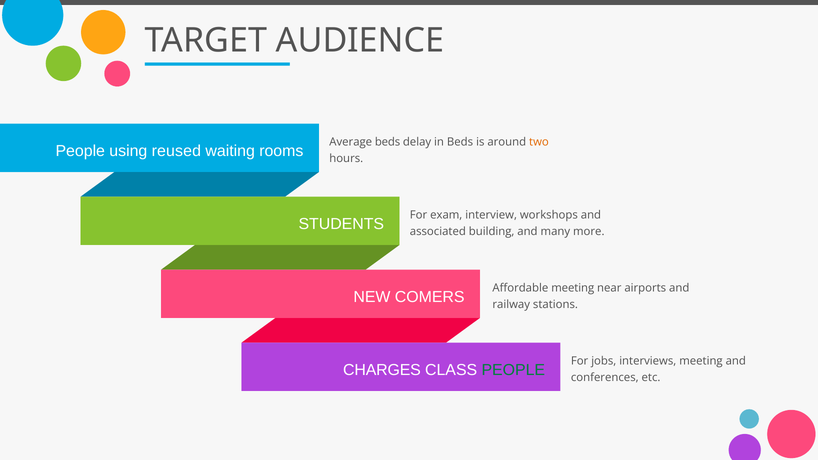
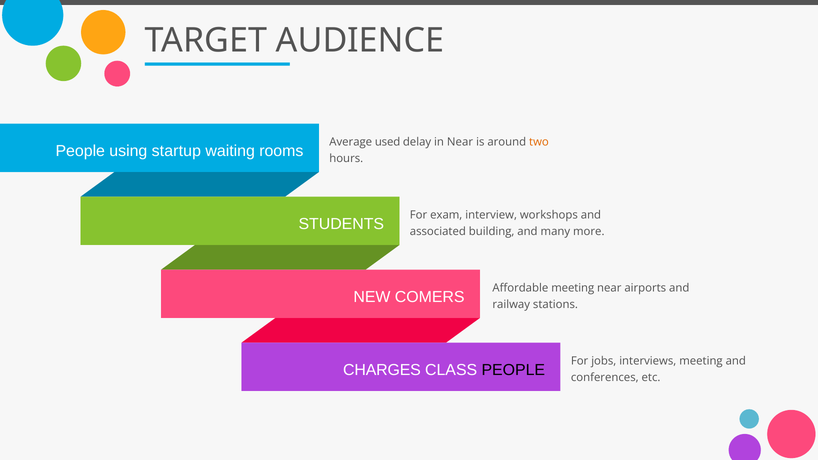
Average beds: beds -> used
in Beds: Beds -> Near
reused: reused -> startup
PEOPLE at (513, 370) colour: green -> black
